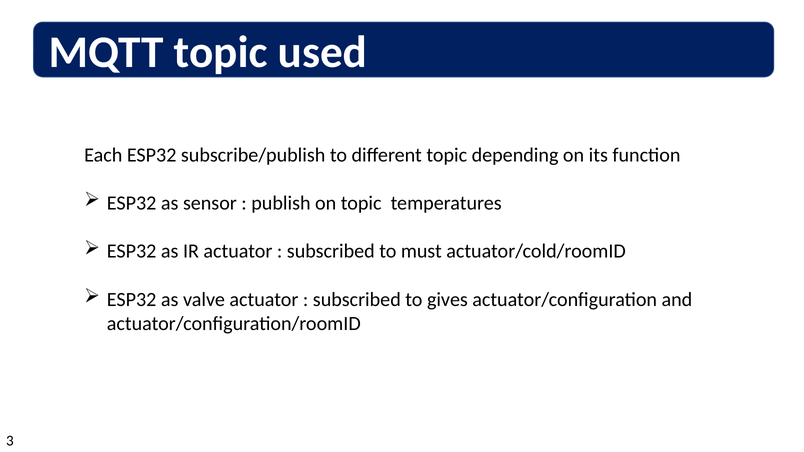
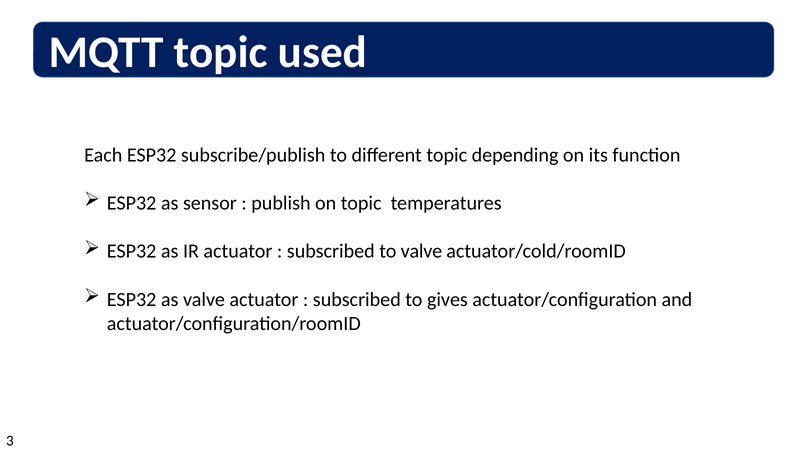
to must: must -> valve
